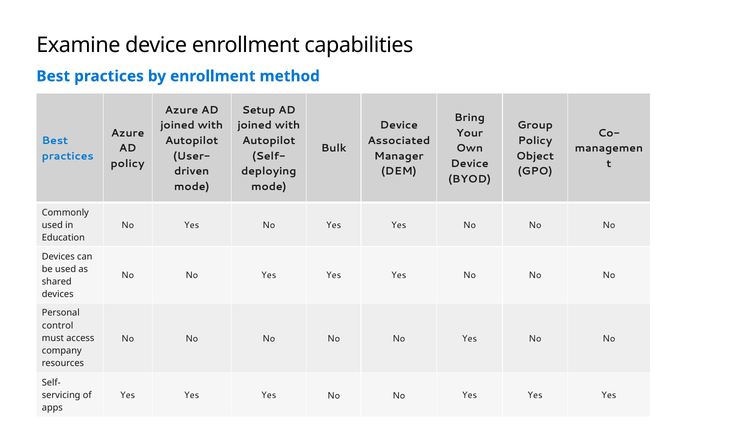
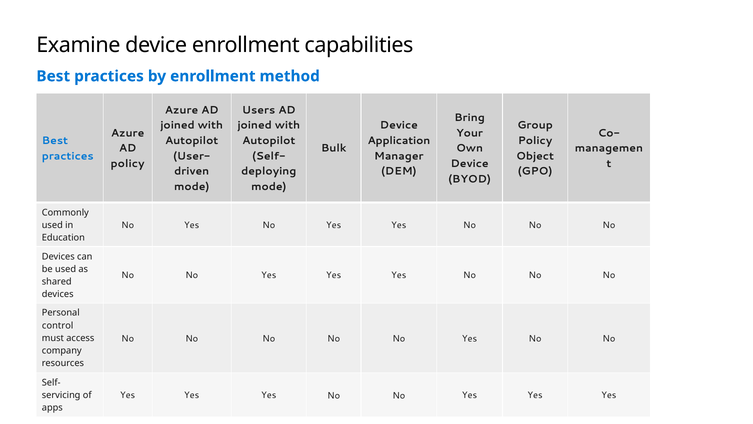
Setup: Setup -> Users
Associated: Associated -> Application
